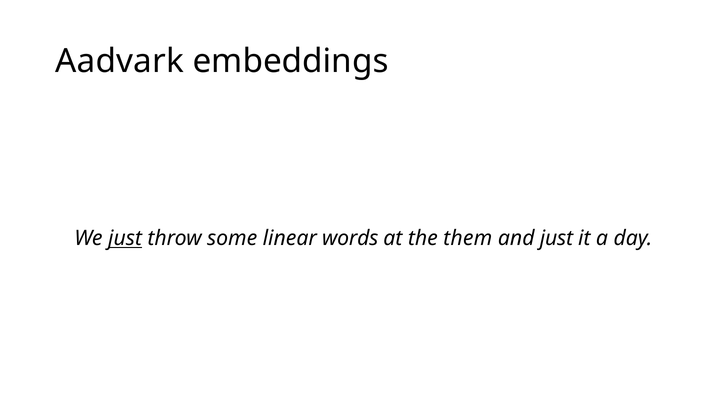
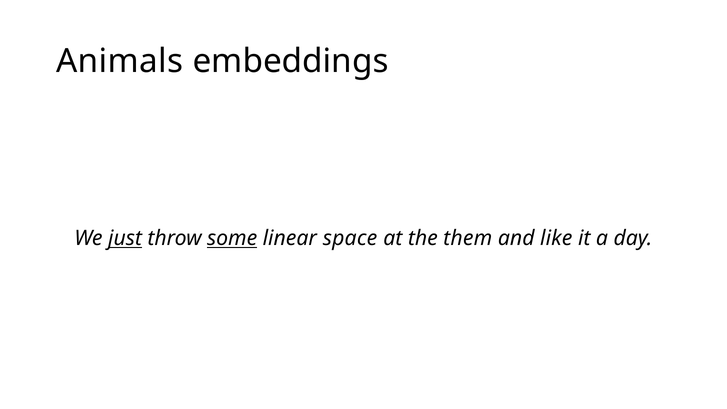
Aadvark: Aadvark -> Animals
some underline: none -> present
words: words -> space
and just: just -> like
